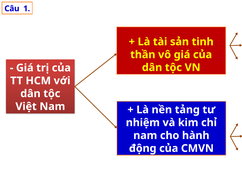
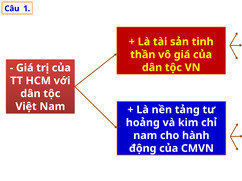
nhiệm: nhiệm -> hoảng
